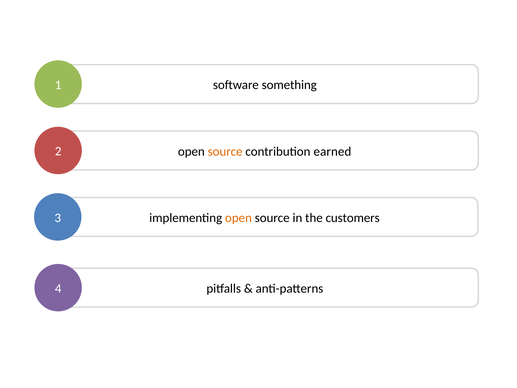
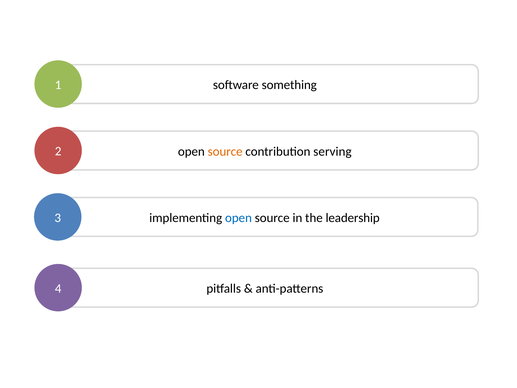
earned: earned -> serving
open at (238, 218) colour: orange -> blue
customers: customers -> leadership
